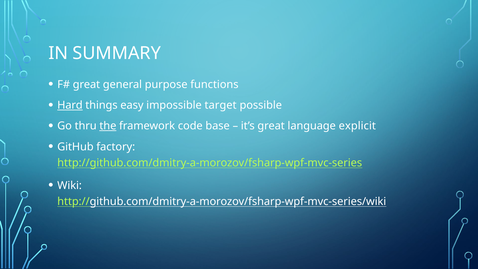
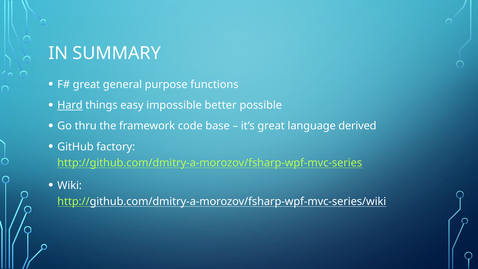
target: target -> better
the underline: present -> none
explicit: explicit -> derived
